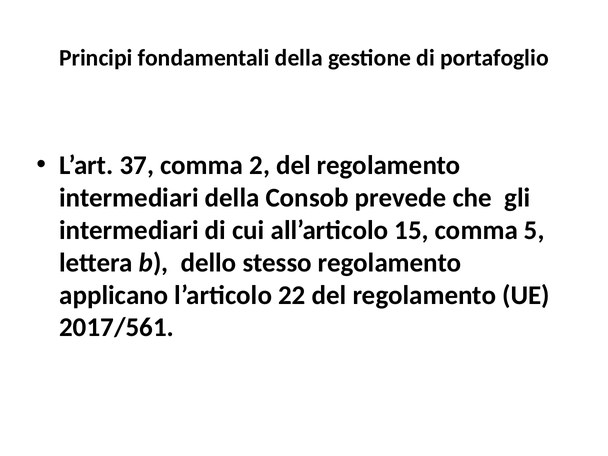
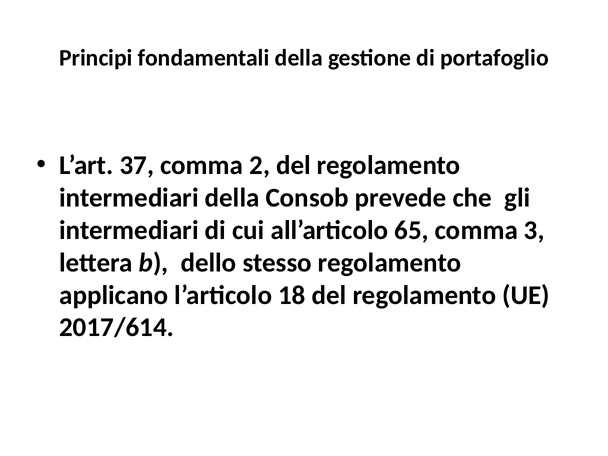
15: 15 -> 65
5: 5 -> 3
22: 22 -> 18
2017/561: 2017/561 -> 2017/614
